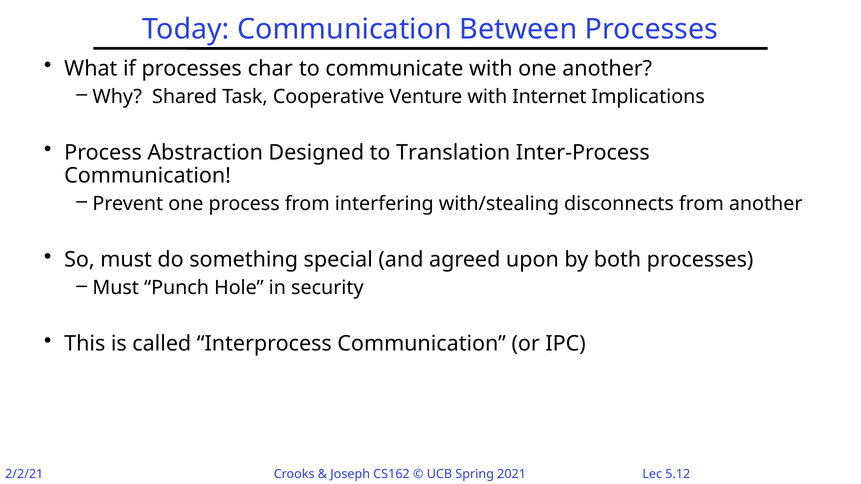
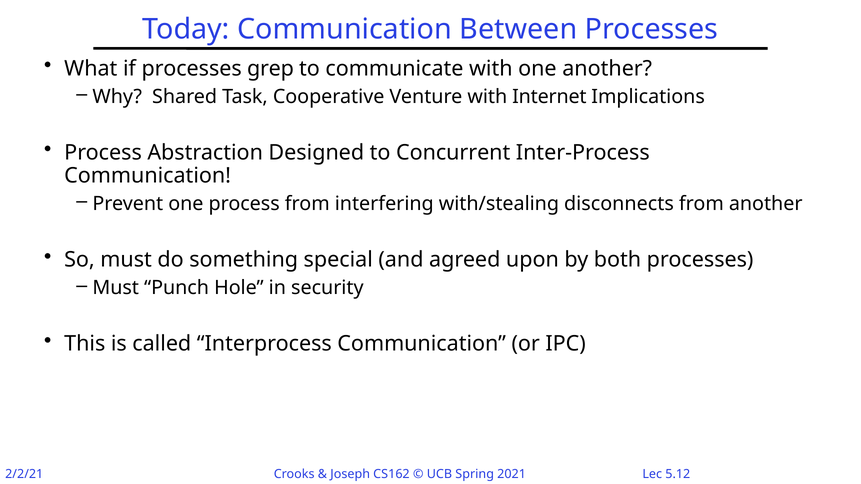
char: char -> grep
Translation: Translation -> Concurrent
